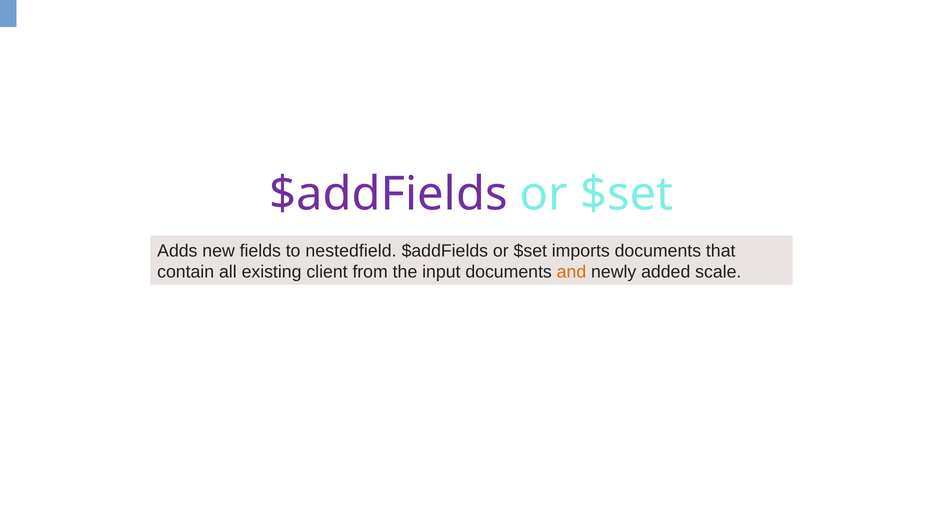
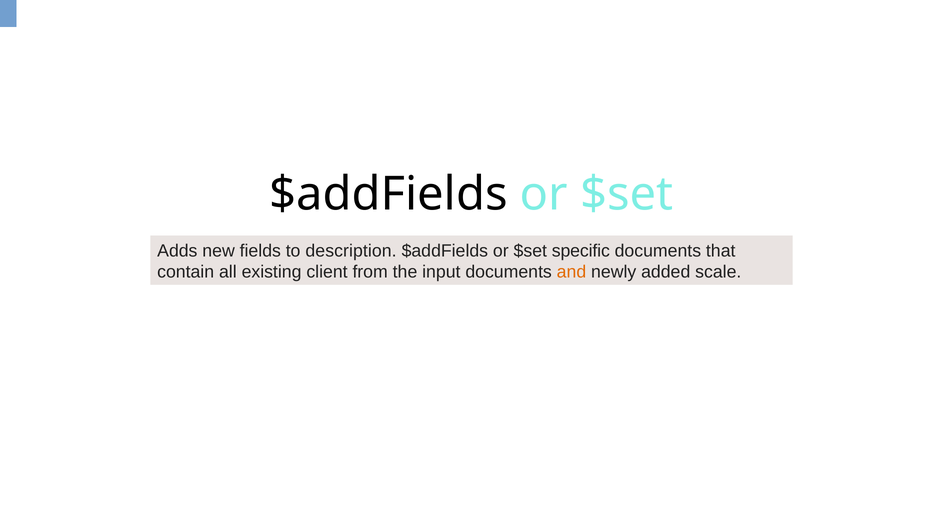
$addFields at (389, 194) colour: purple -> black
nestedfield: nestedfield -> description
imports: imports -> specific
